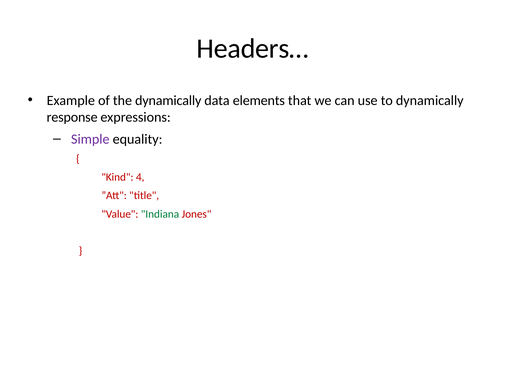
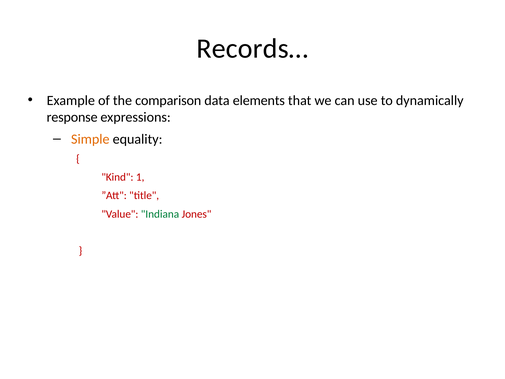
Headers…: Headers… -> Records…
the dynamically: dynamically -> comparison
Simple colour: purple -> orange
4: 4 -> 1
